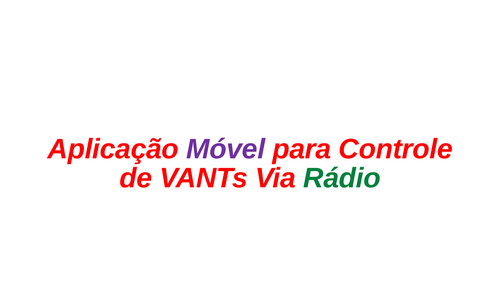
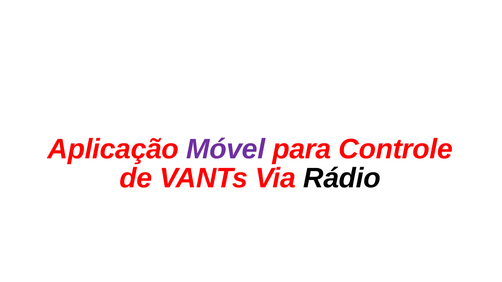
Rádio colour: green -> black
